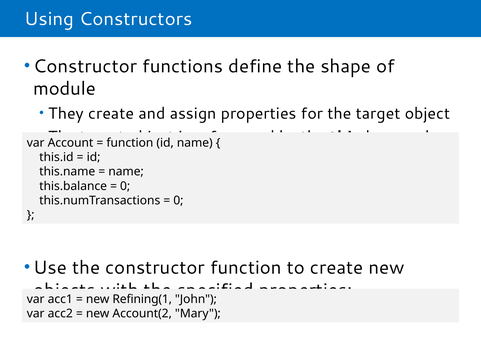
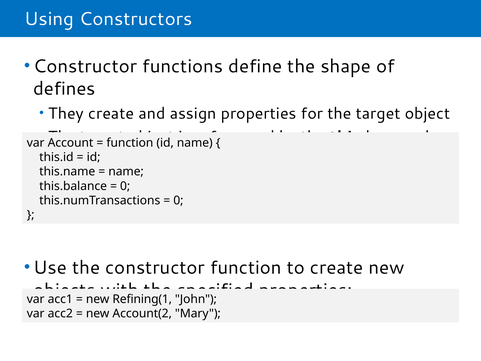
module: module -> defines
